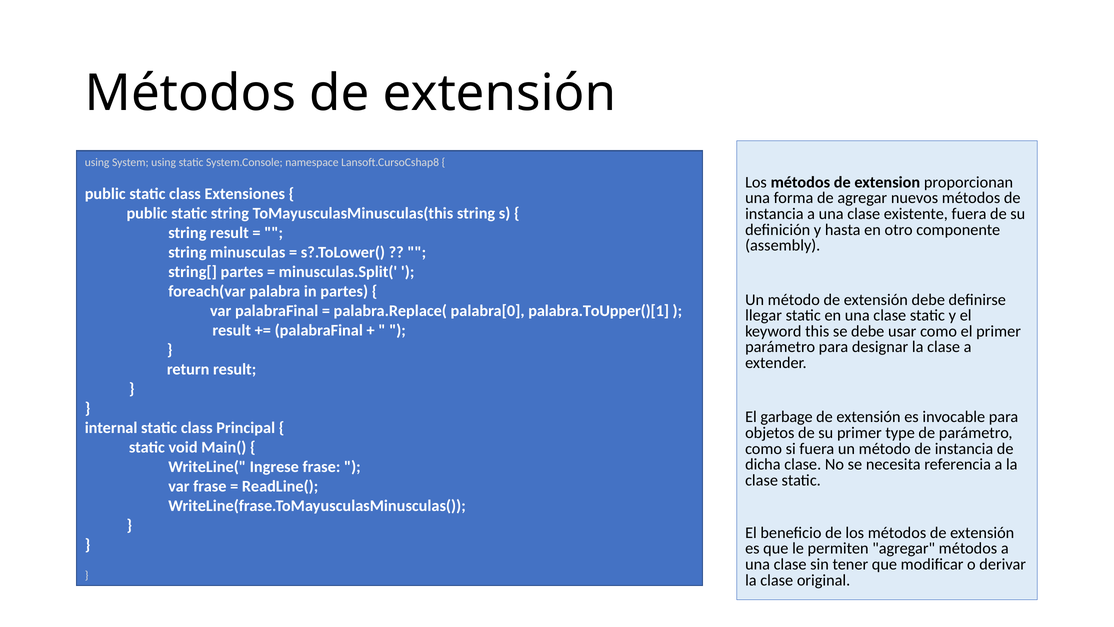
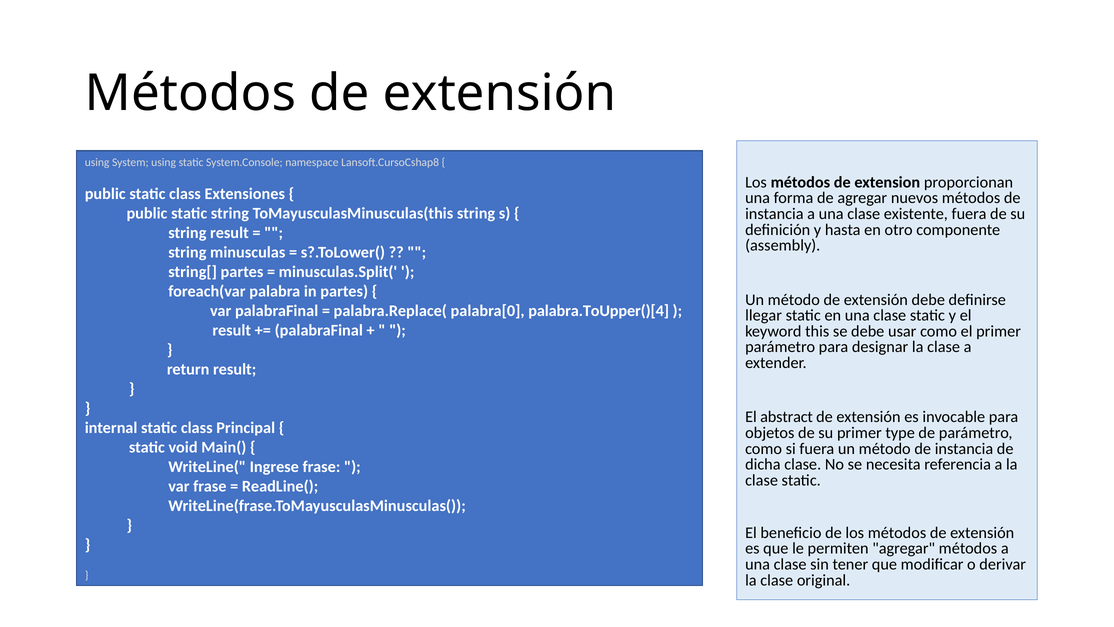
palabra.ToUpper()[1: palabra.ToUpper()[1 -> palabra.ToUpper()[4
garbage: garbage -> abstract
